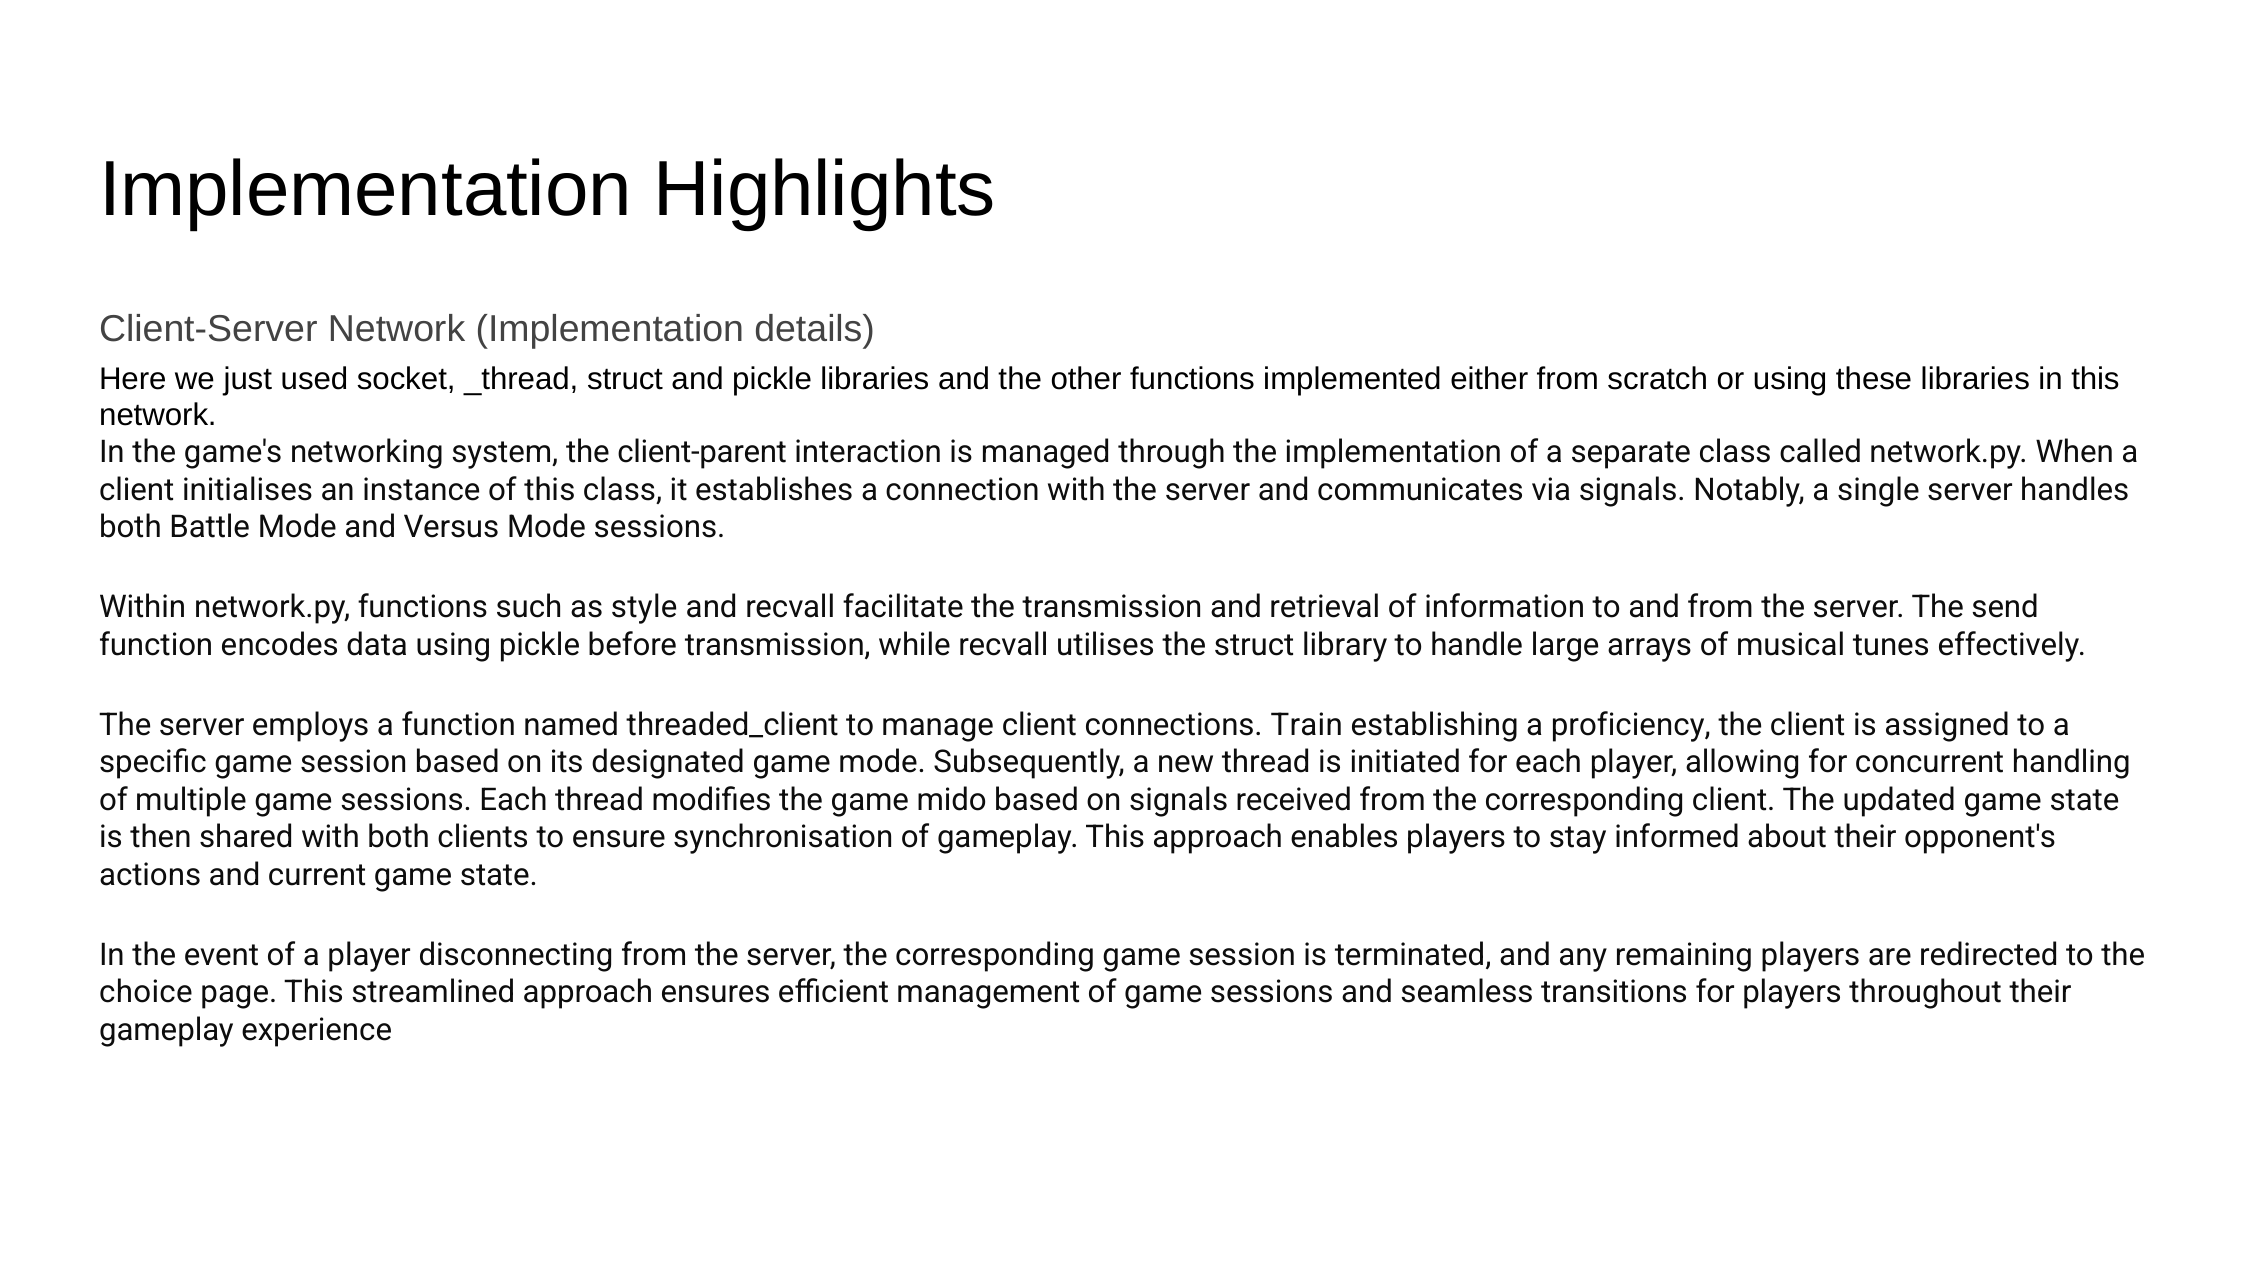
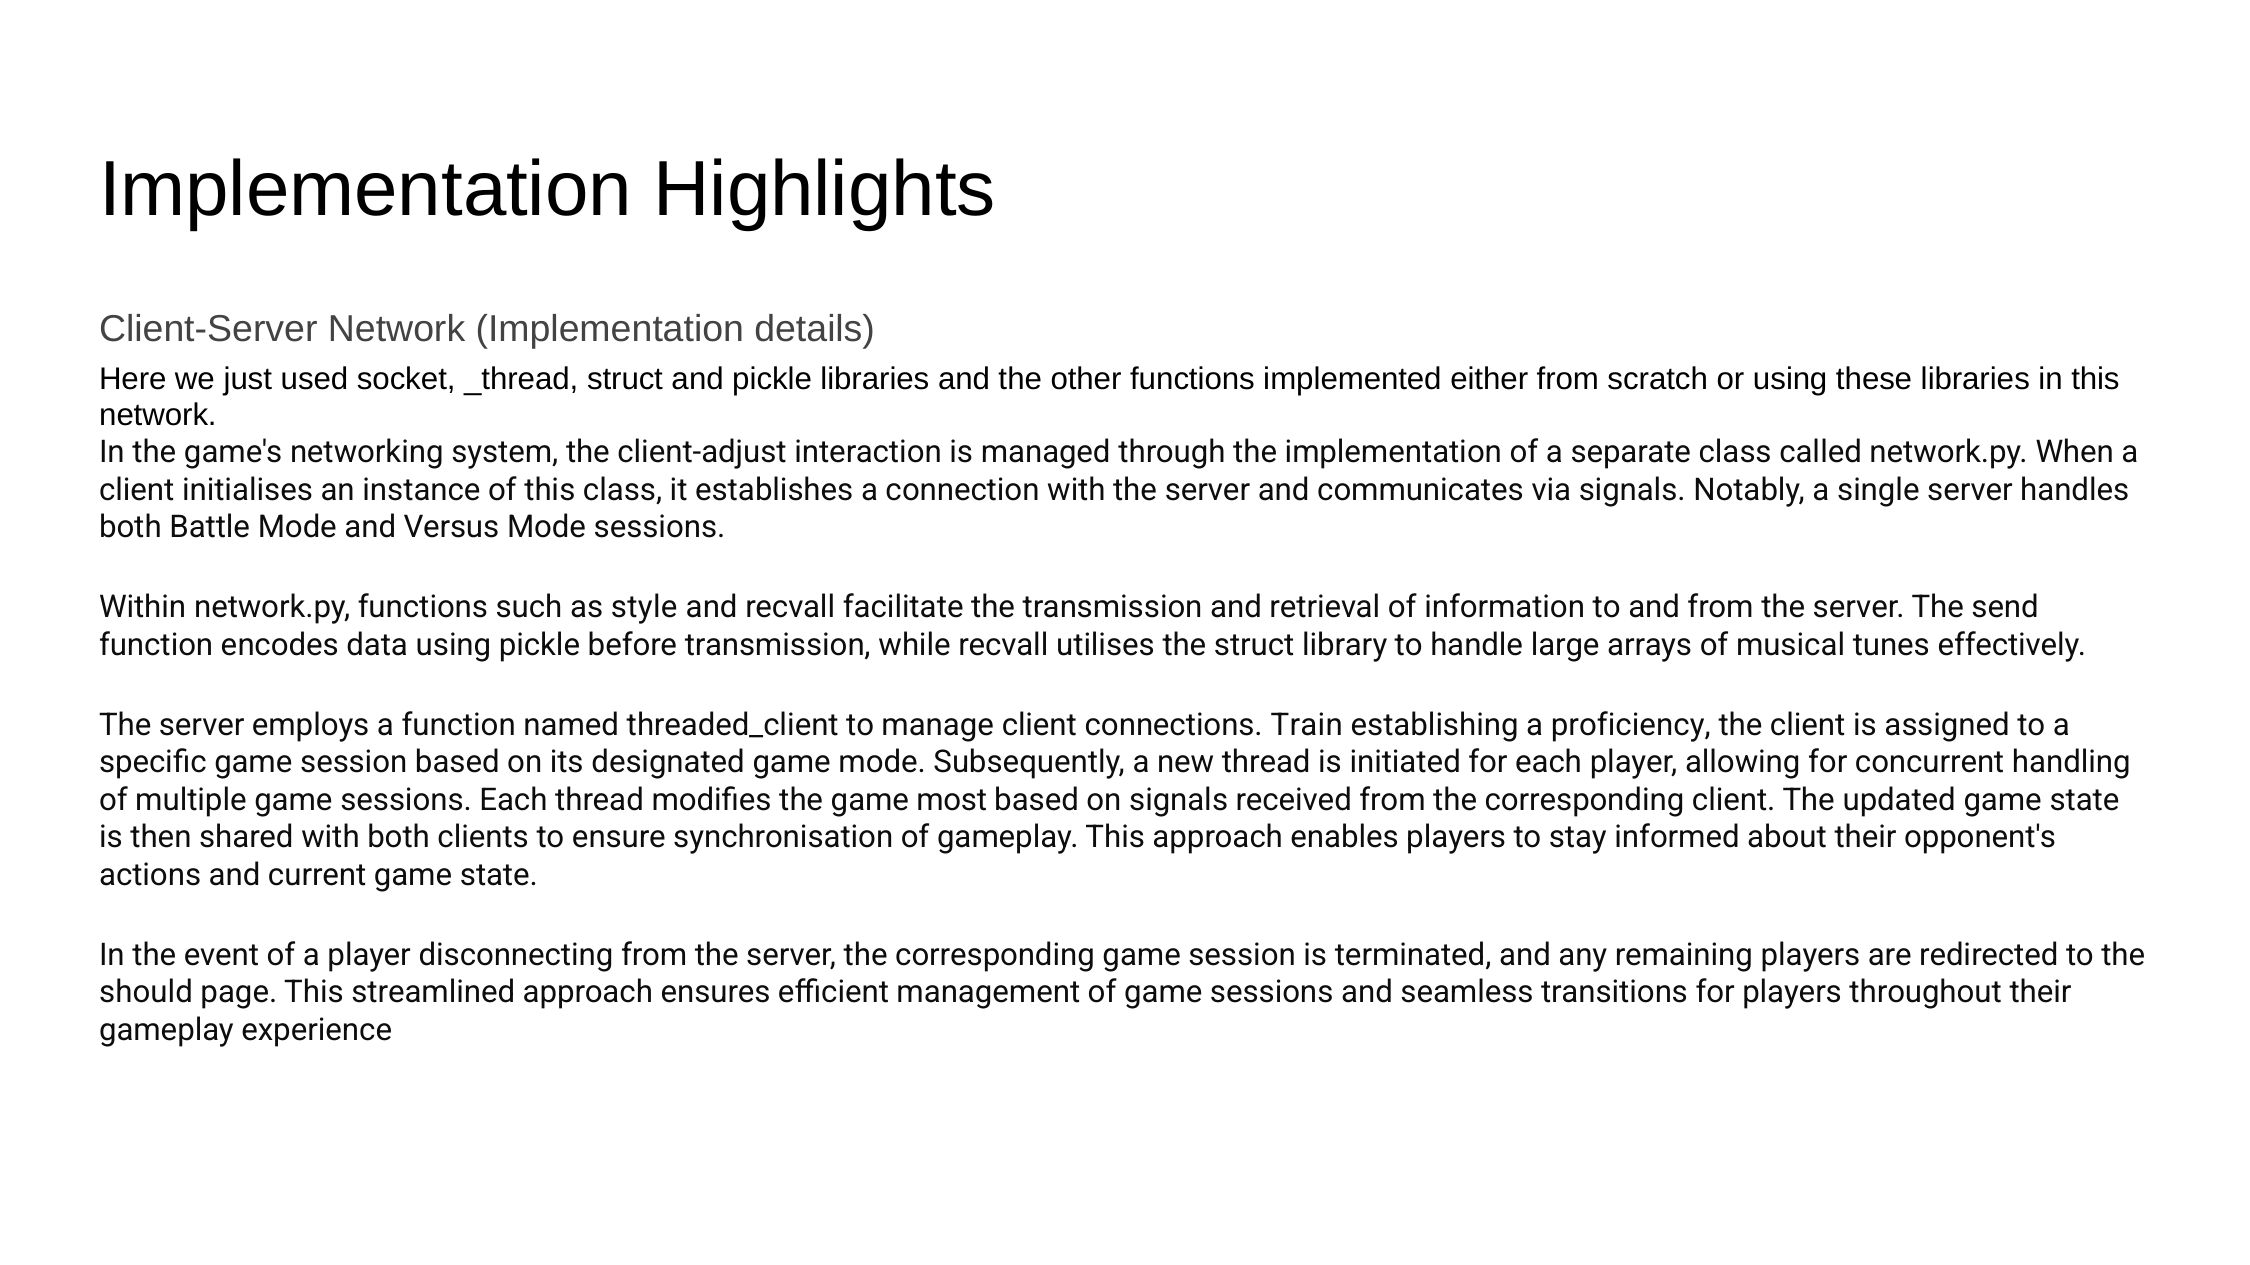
client-parent: client-parent -> client-adjust
mido: mido -> most
choice: choice -> should
